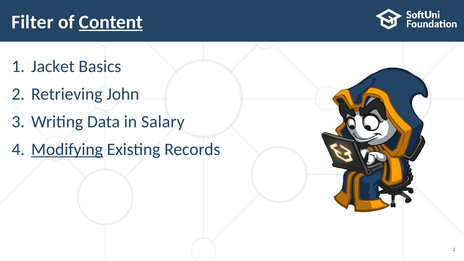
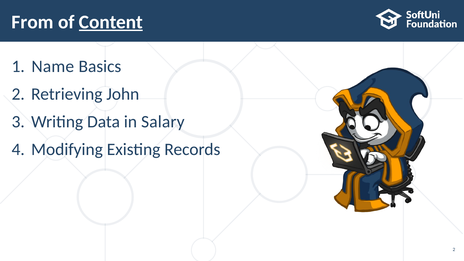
Filter: Filter -> From
Jacket: Jacket -> Name
Modifying underline: present -> none
